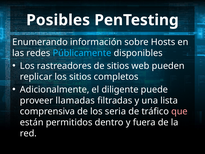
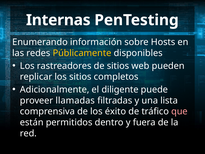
Posibles: Posibles -> Internas
Públicamente colour: light blue -> yellow
seria: seria -> éxito
